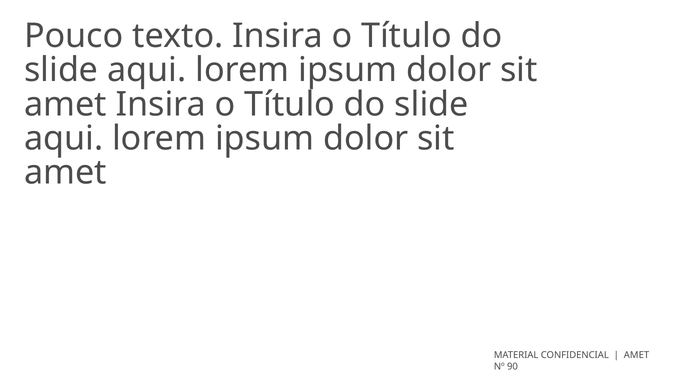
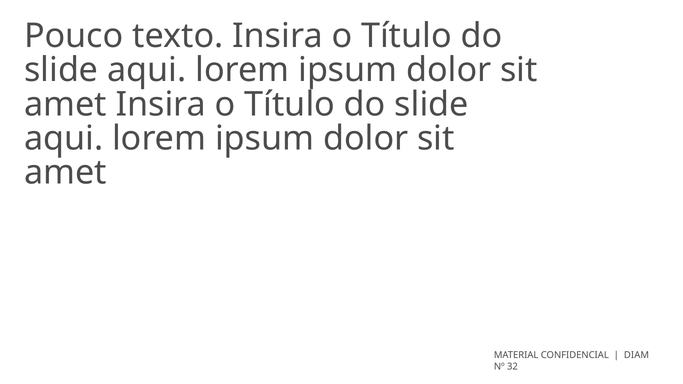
AMET at (637, 356): AMET -> DIAM
90: 90 -> 32
